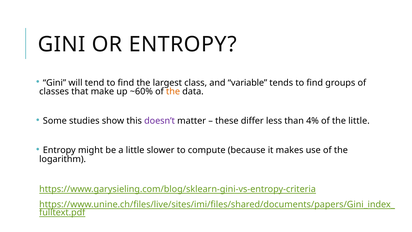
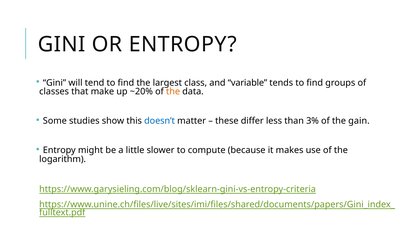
~60%: ~60% -> ~20%
doesn’t colour: purple -> blue
4%: 4% -> 3%
the little: little -> gain
